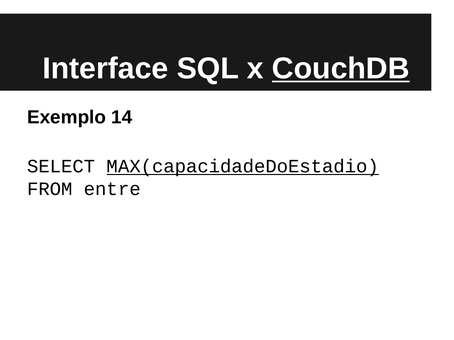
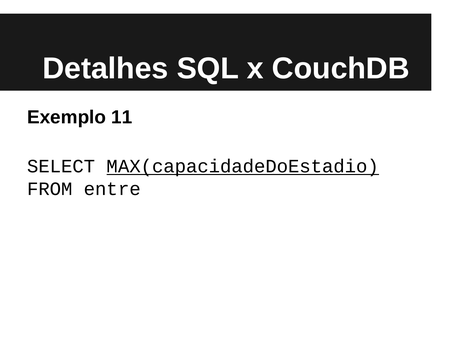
Interface: Interface -> Detalhes
CouchDB underline: present -> none
14: 14 -> 11
